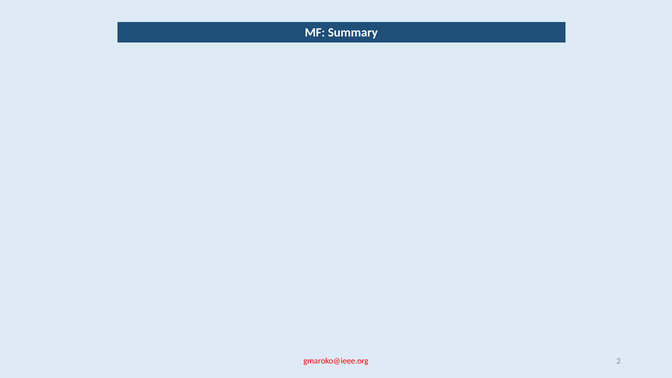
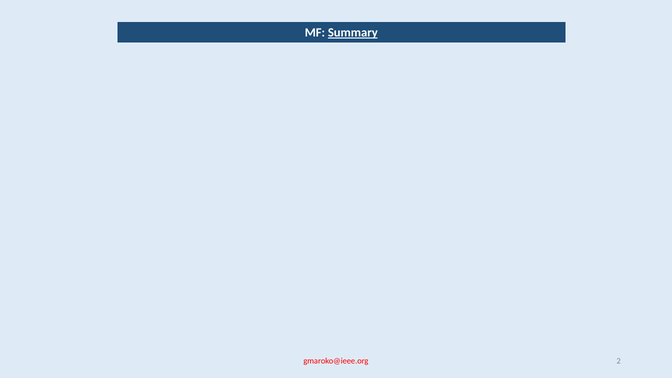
Summary underline: none -> present
